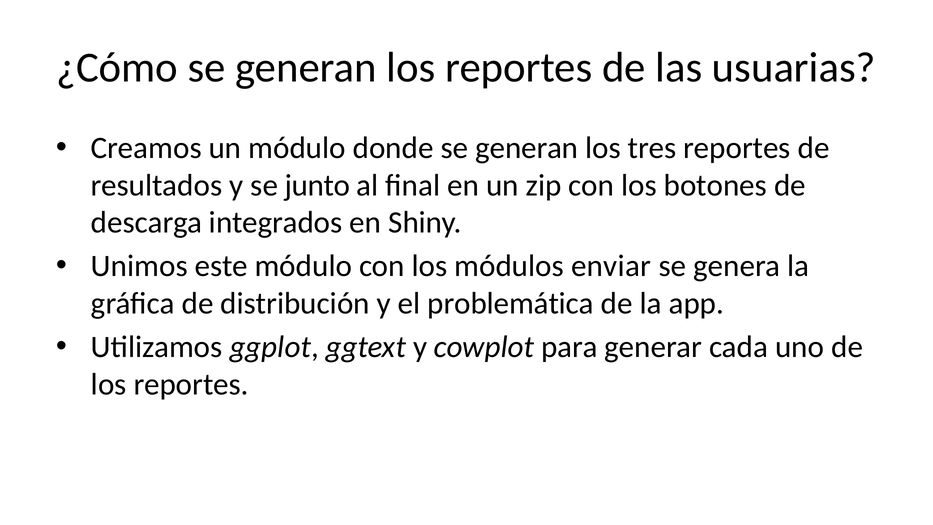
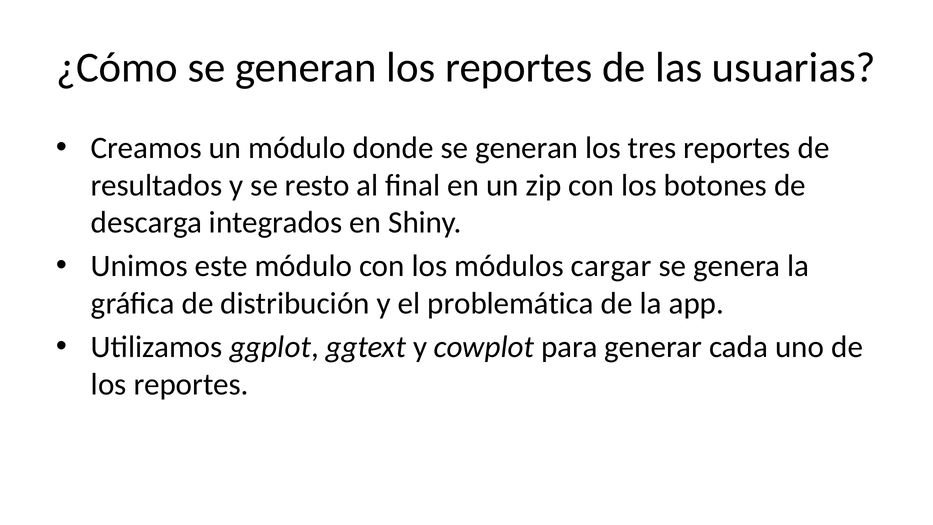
junto: junto -> resto
enviar: enviar -> cargar
